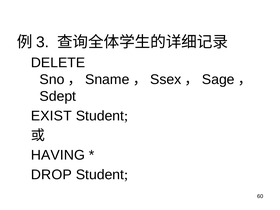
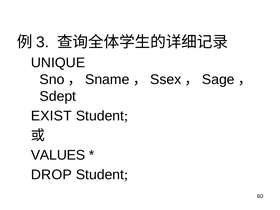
DELETE: DELETE -> UNIQUE
HAVING: HAVING -> VALUES
